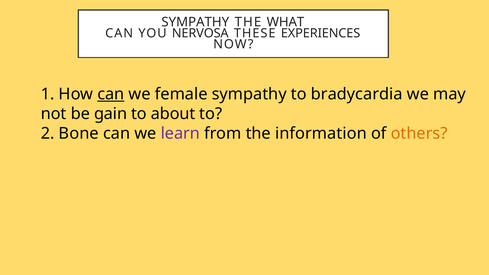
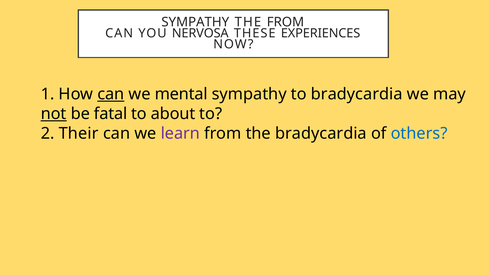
THE WHAT: WHAT -> FROM
female: female -> mental
not underline: none -> present
gain: gain -> fatal
Bone: Bone -> Their
the information: information -> bradycardia
others colour: orange -> blue
